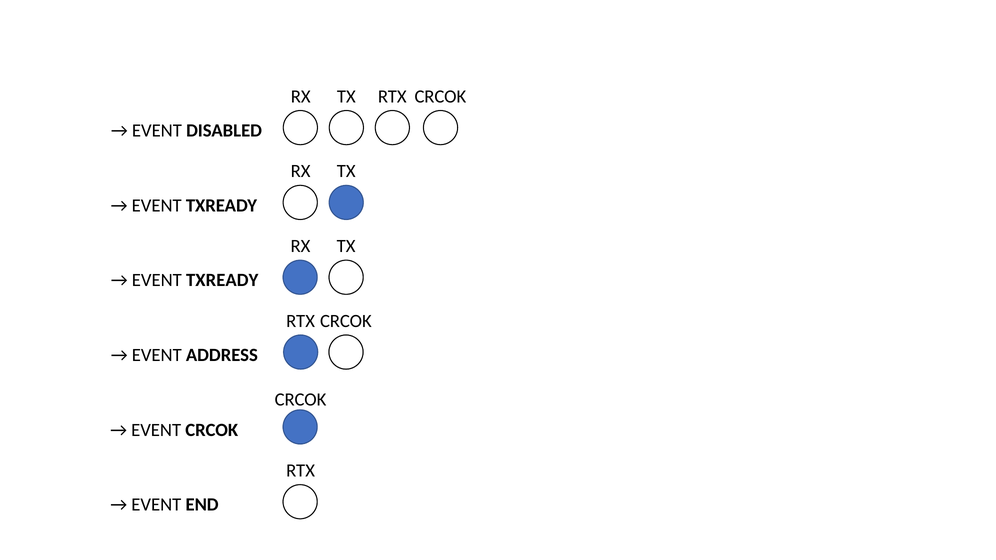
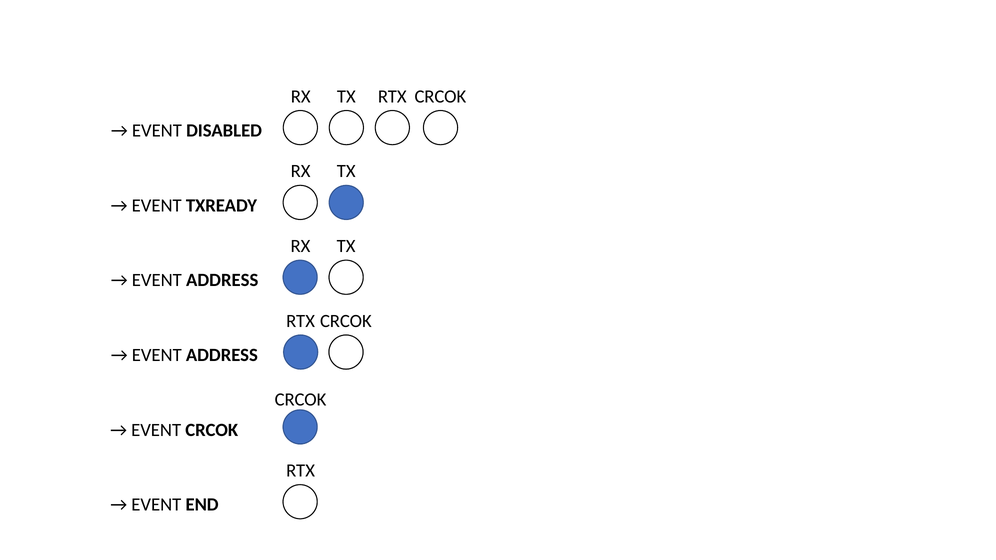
TXREADY at (222, 280): TXREADY -> ADDRESS
